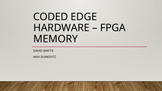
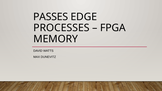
CODED: CODED -> PASSES
HARDWARE: HARDWARE -> PROCESSES
